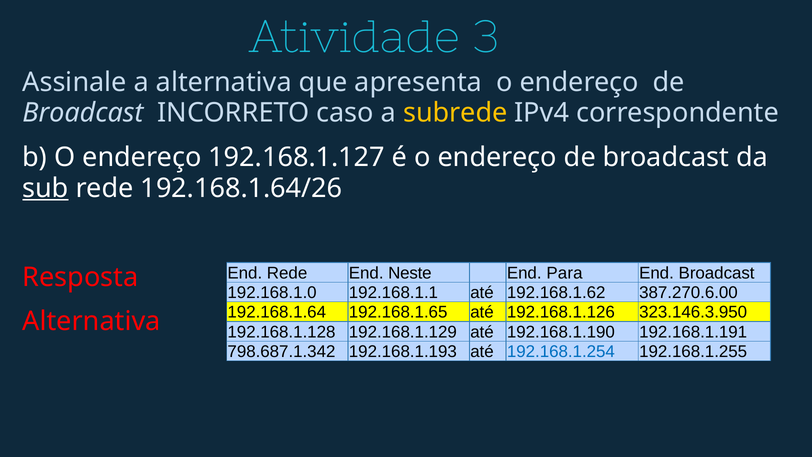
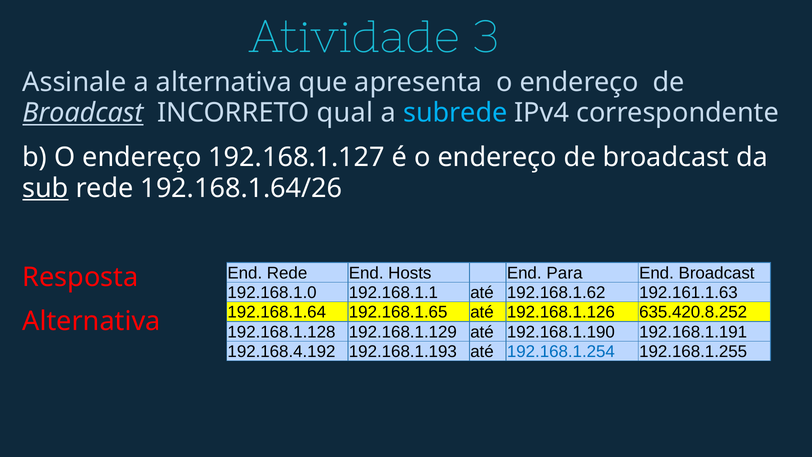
Broadcast at (83, 113) underline: none -> present
caso: caso -> qual
subrede colour: yellow -> light blue
Neste: Neste -> Hosts
387.270.6.00: 387.270.6.00 -> 192.161.1.63
323.146.3.950: 323.146.3.950 -> 635.420.8.252
798.687.1.342: 798.687.1.342 -> 192.168.4.192
